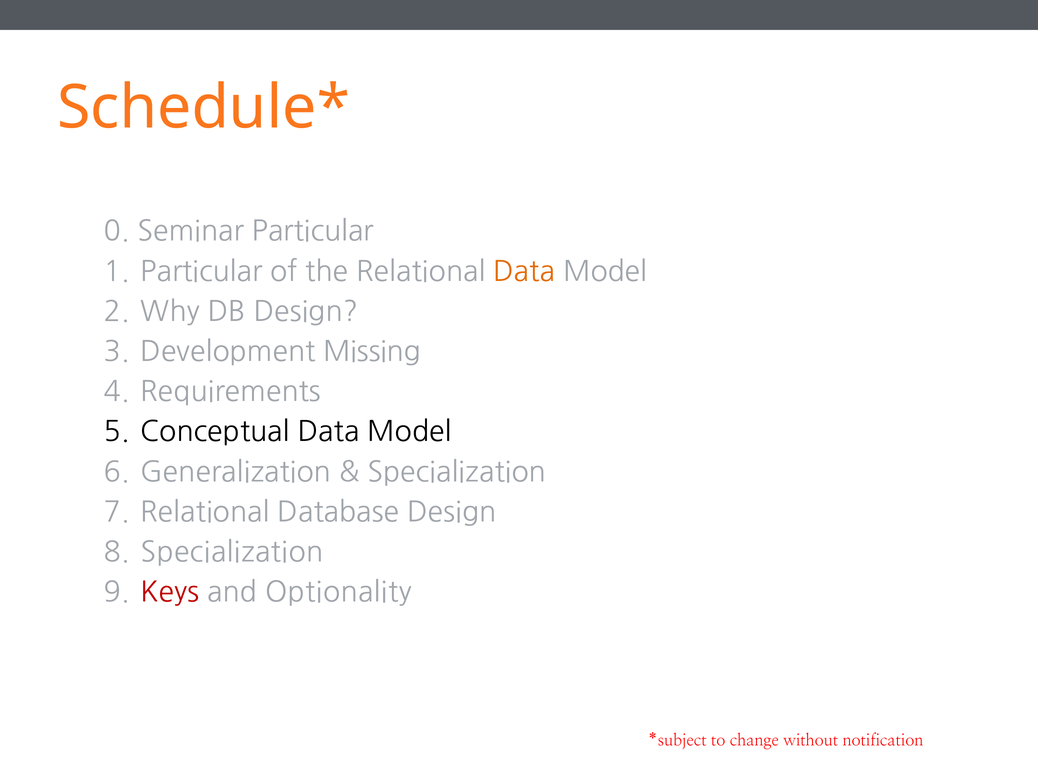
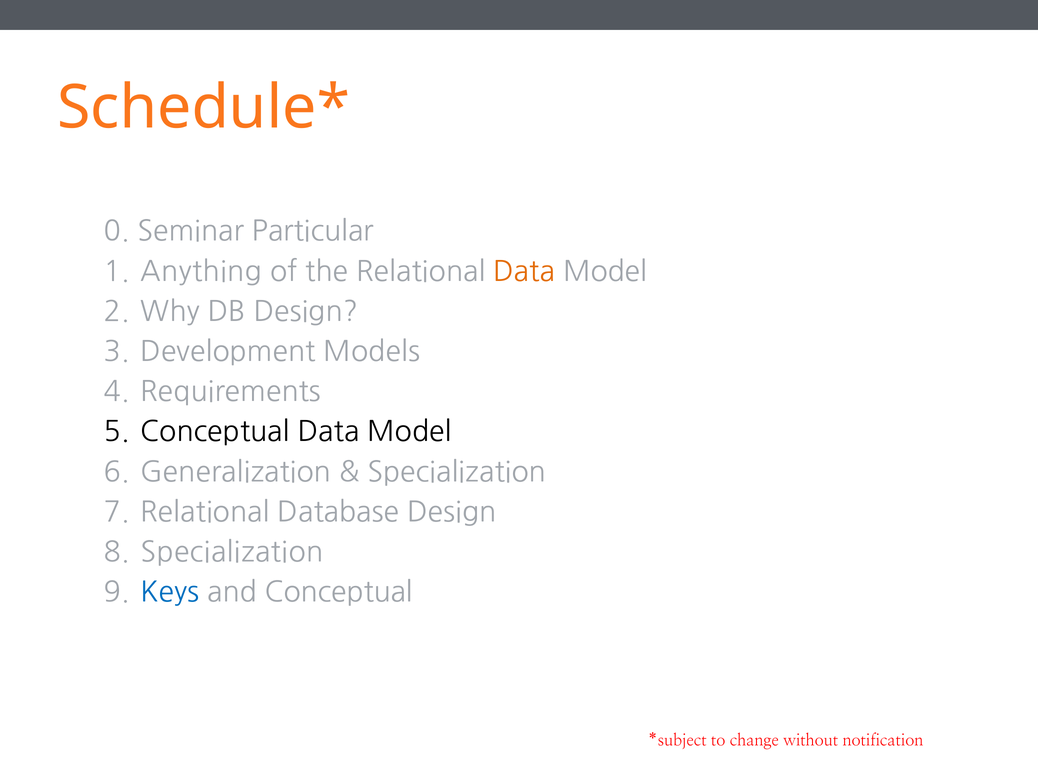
Particular at (201, 271): Particular -> Anything
Missing: Missing -> Models
Keys colour: red -> blue
and Optionality: Optionality -> Conceptual
